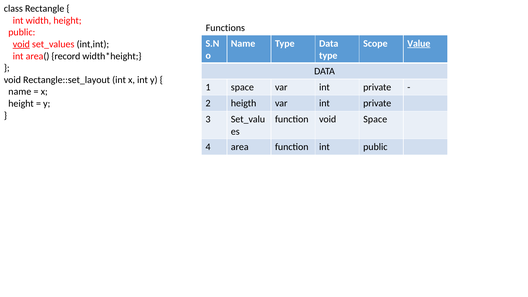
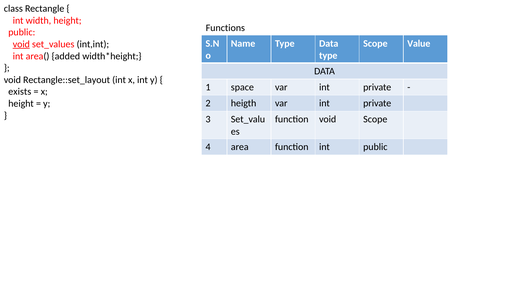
Value underline: present -> none
record: record -> added
name at (20, 92): name -> exists
void Space: Space -> Scope
